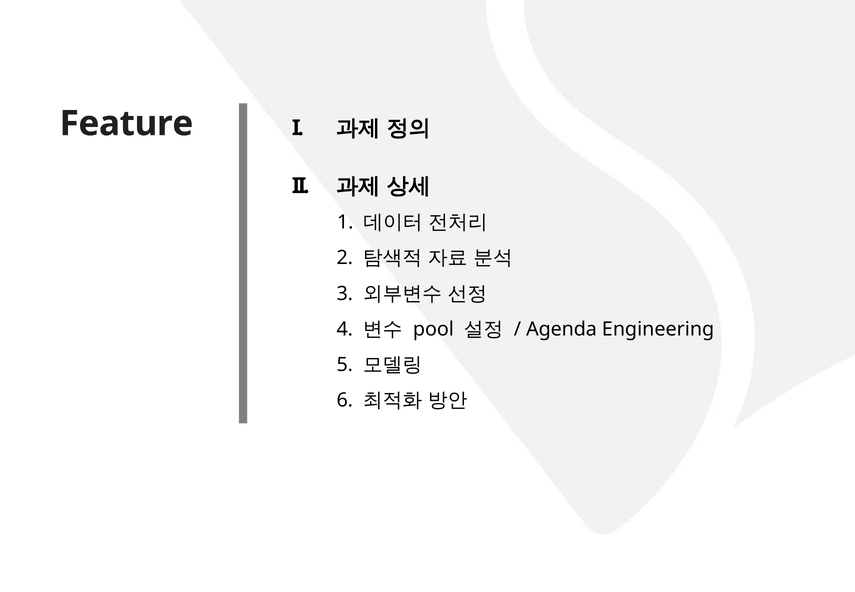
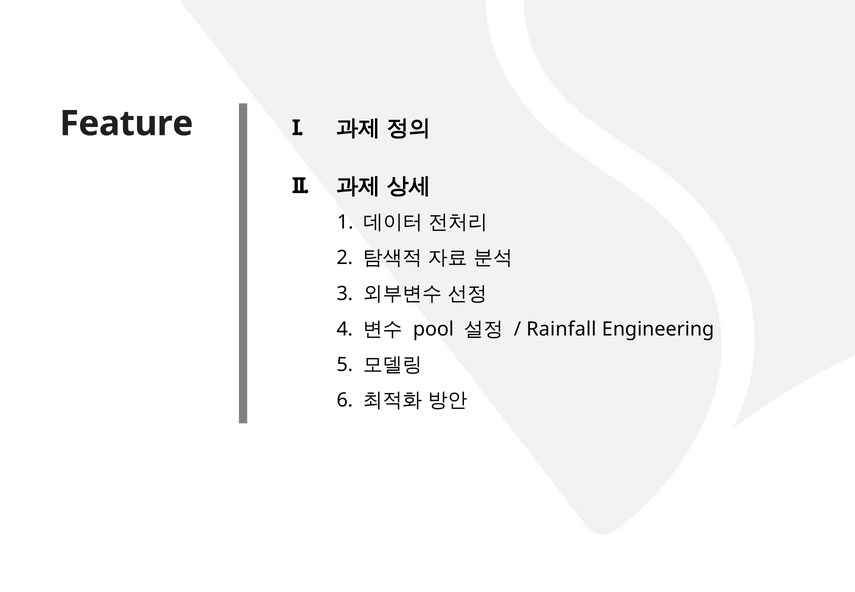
Agenda: Agenda -> Rainfall
